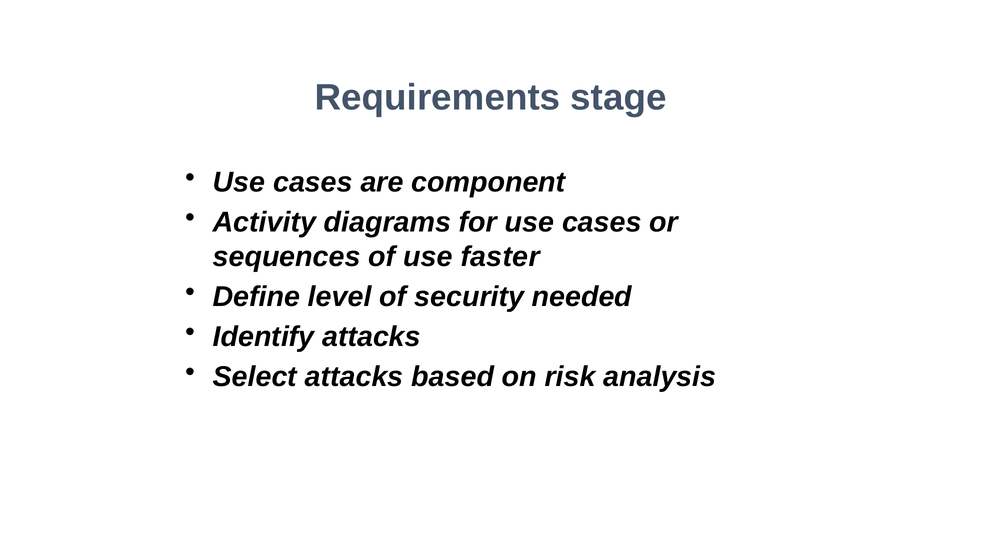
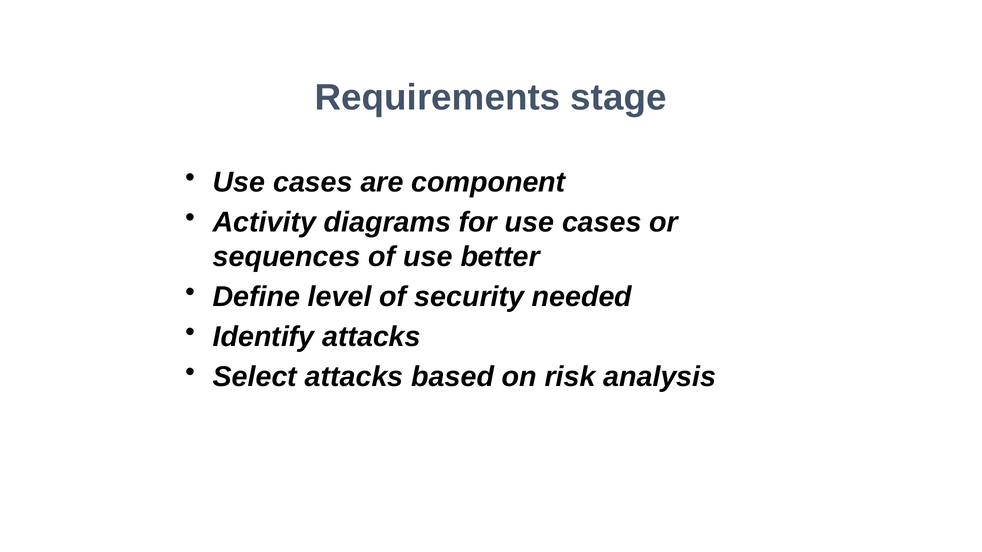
faster: faster -> better
